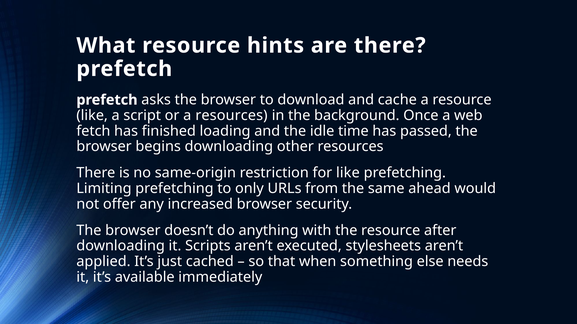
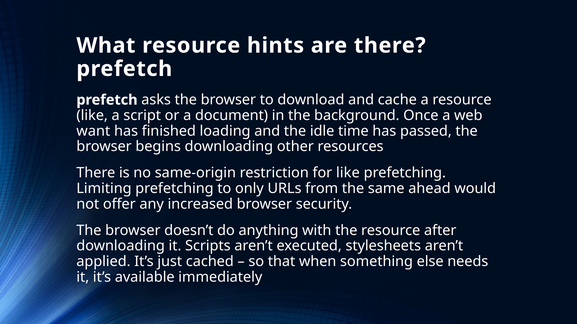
a resources: resources -> document
fetch: fetch -> want
